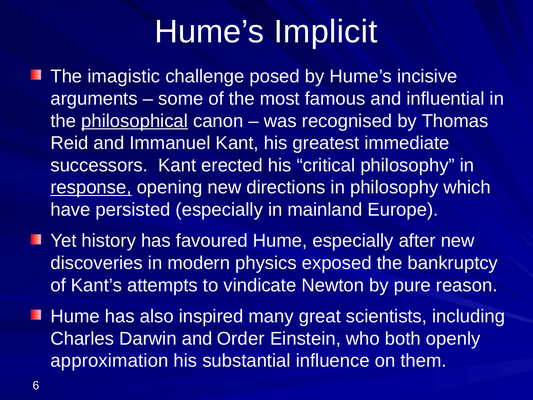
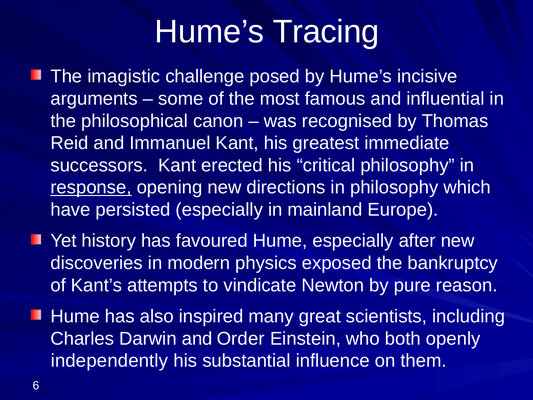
Implicit: Implicit -> Tracing
philosophical underline: present -> none
approximation: approximation -> independently
